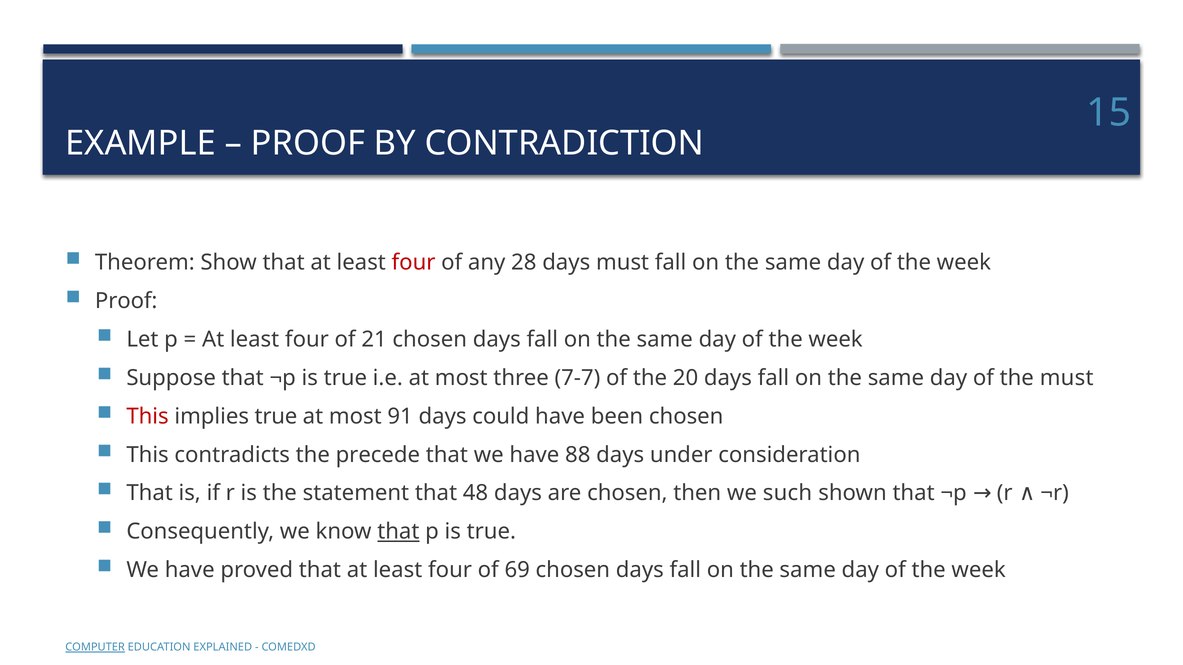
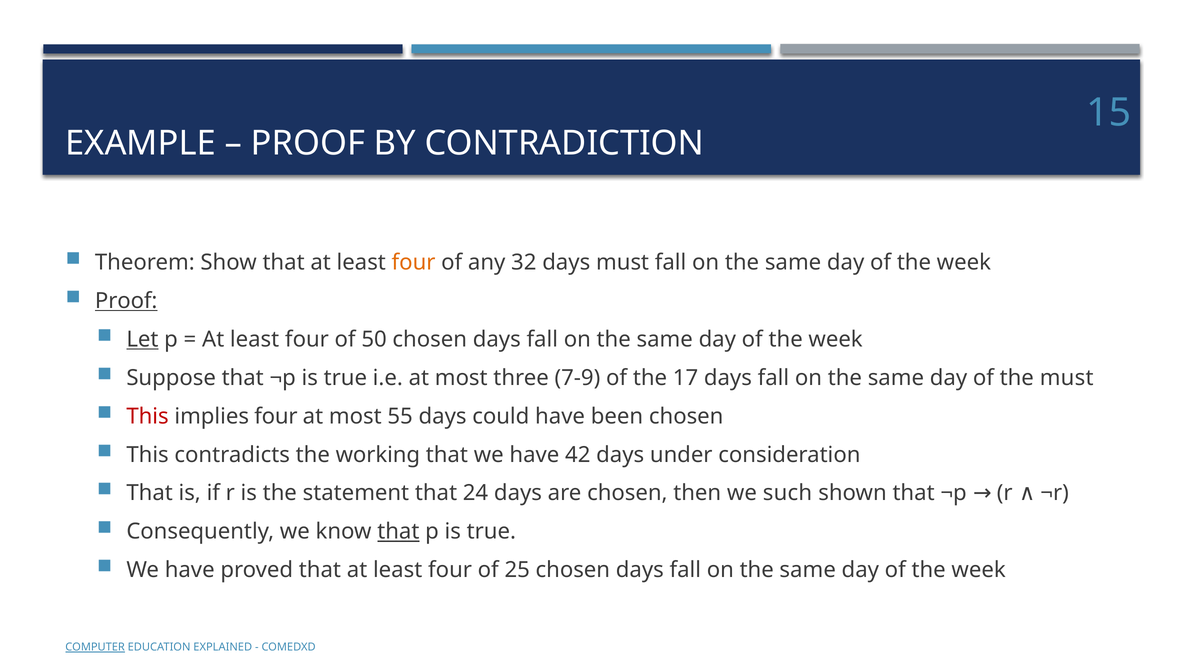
four at (414, 263) colour: red -> orange
28: 28 -> 32
Proof at (126, 301) underline: none -> present
Let underline: none -> present
21: 21 -> 50
7-7: 7-7 -> 7-9
20: 20 -> 17
implies true: true -> four
91: 91 -> 55
precede: precede -> working
88: 88 -> 42
48: 48 -> 24
69: 69 -> 25
